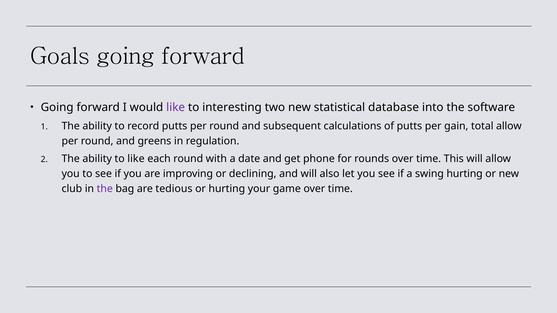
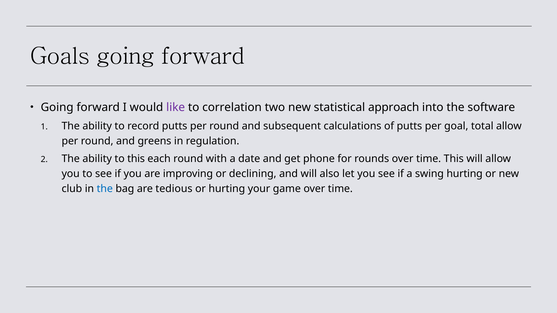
interesting: interesting -> correlation
database: database -> approach
gain: gain -> goal
to like: like -> this
the at (105, 189) colour: purple -> blue
